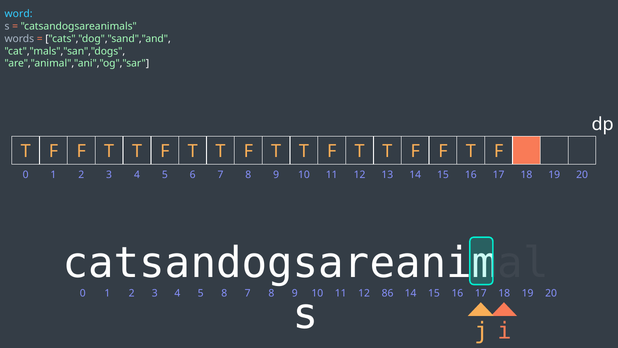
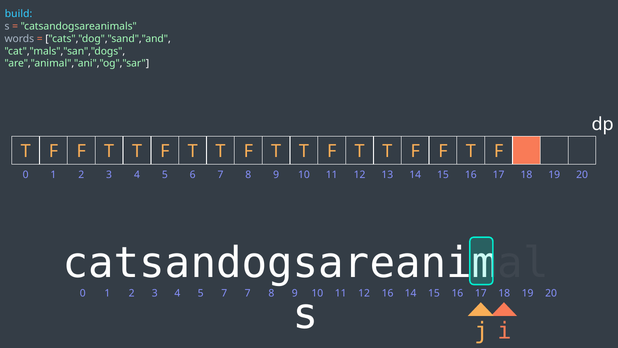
word: word -> build
5 8: 8 -> 7
12 86: 86 -> 16
